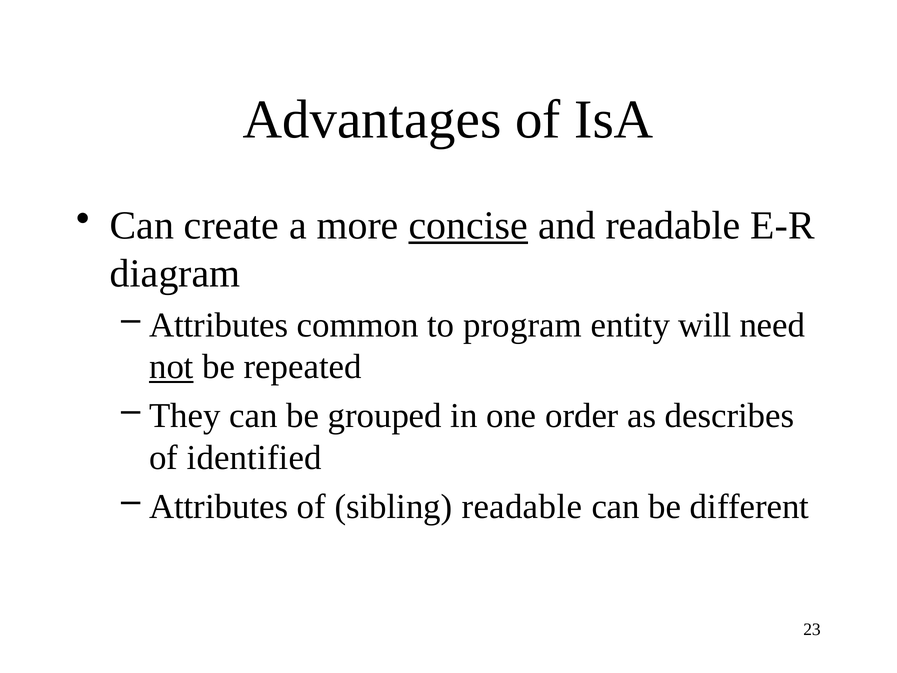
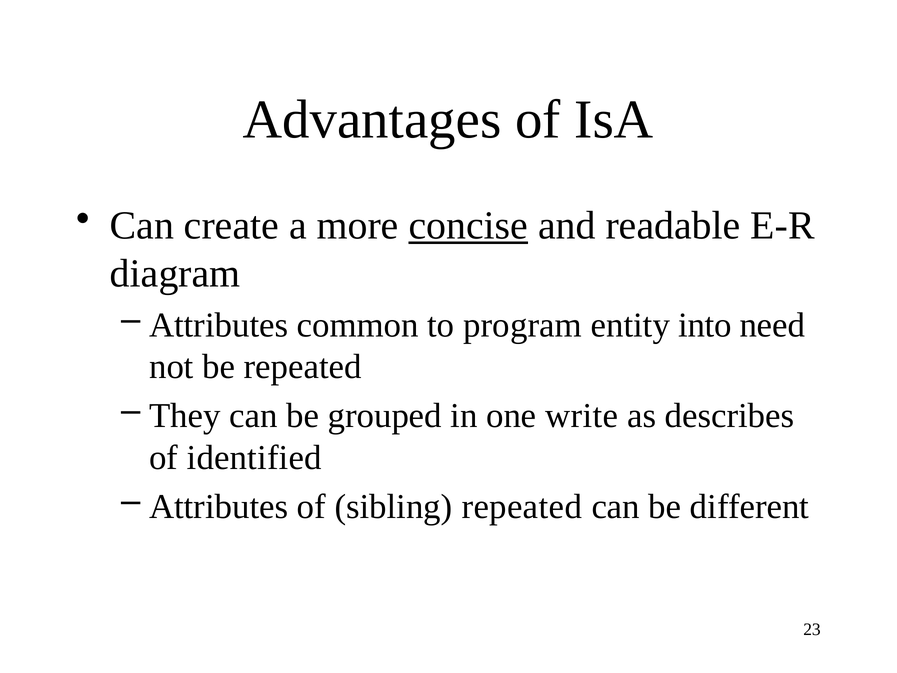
will: will -> into
not underline: present -> none
order: order -> write
sibling readable: readable -> repeated
